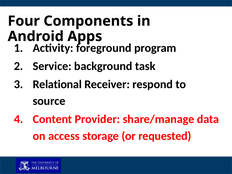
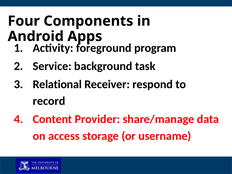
source: source -> record
requested: requested -> username
